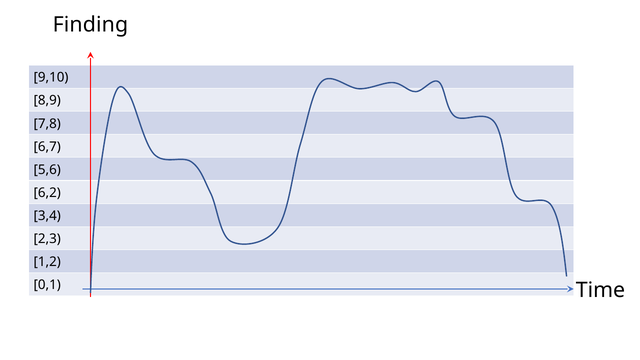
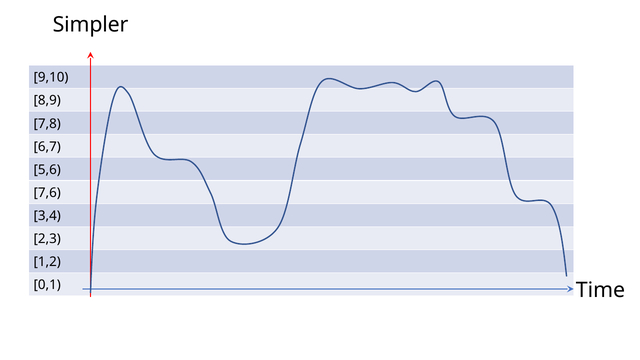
Finding: Finding -> Simpler
6,2: 6,2 -> 7,6
